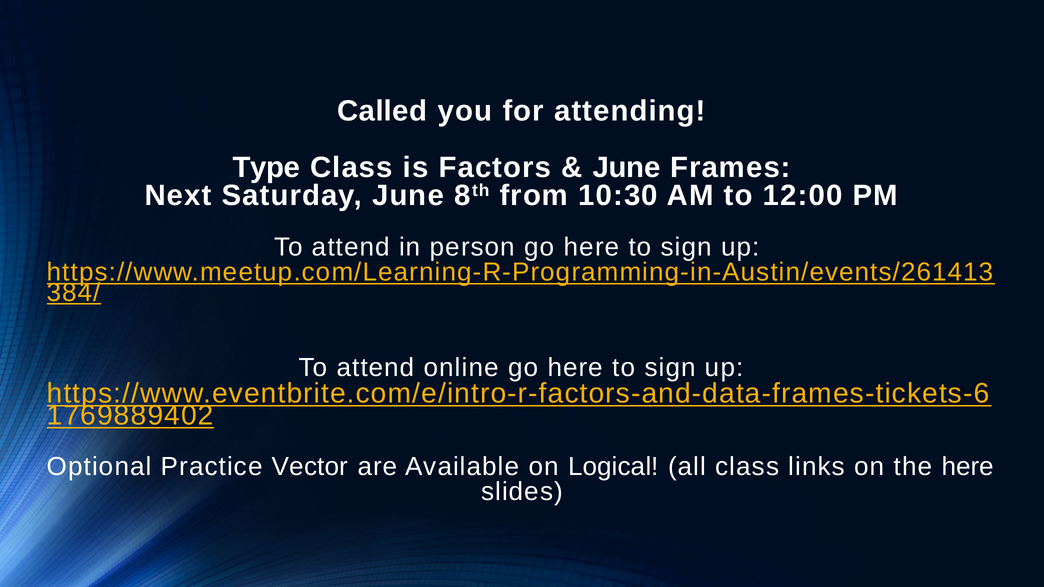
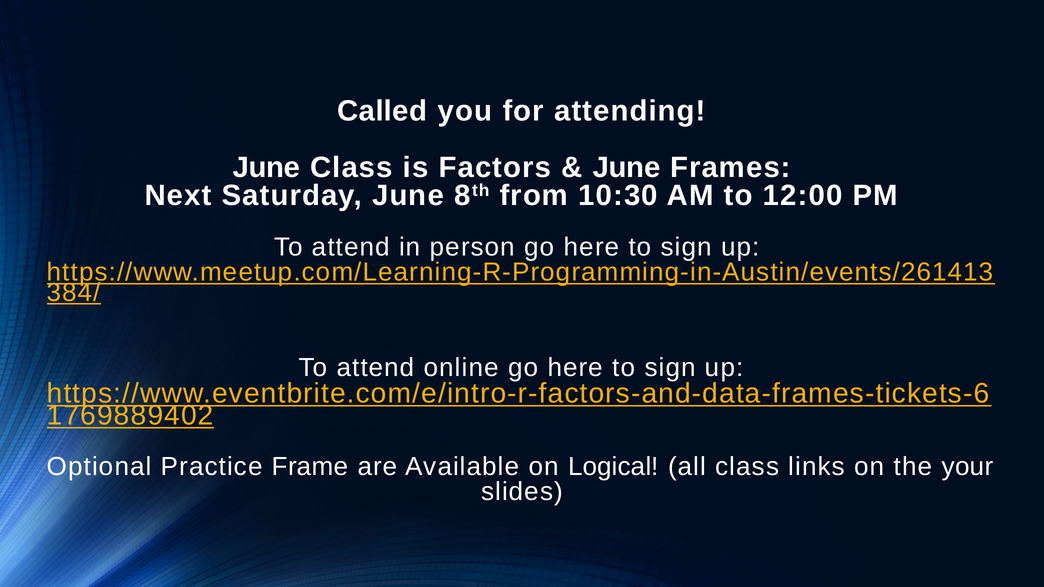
Type at (267, 167): Type -> June
Vector: Vector -> Frame
the here: here -> your
